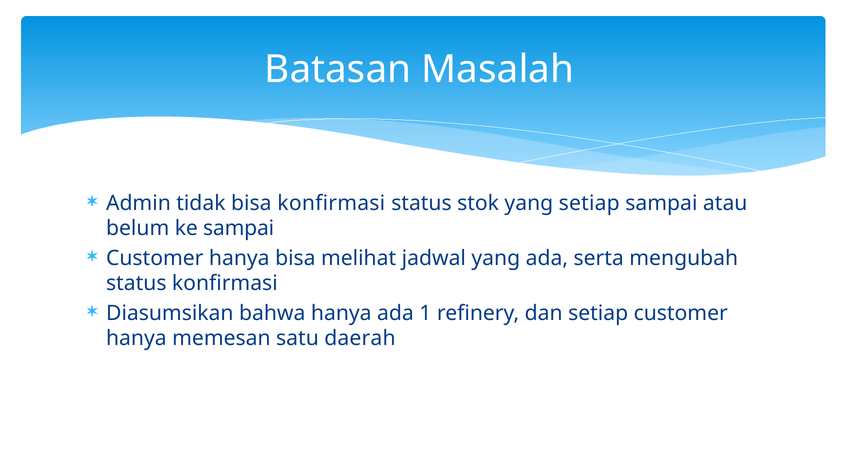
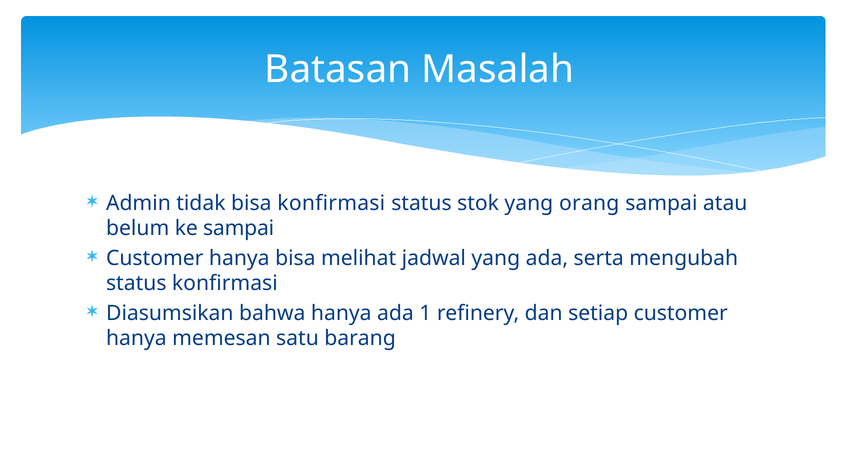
yang setiap: setiap -> orang
daerah: daerah -> barang
